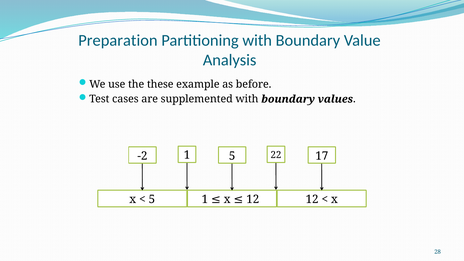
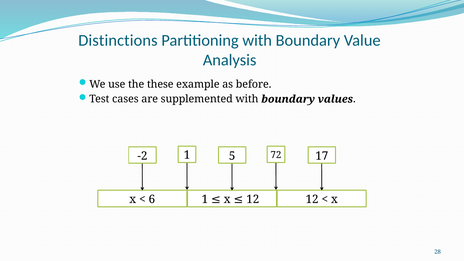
Preparation: Preparation -> Distinctions
22: 22 -> 72
5 at (152, 199): 5 -> 6
